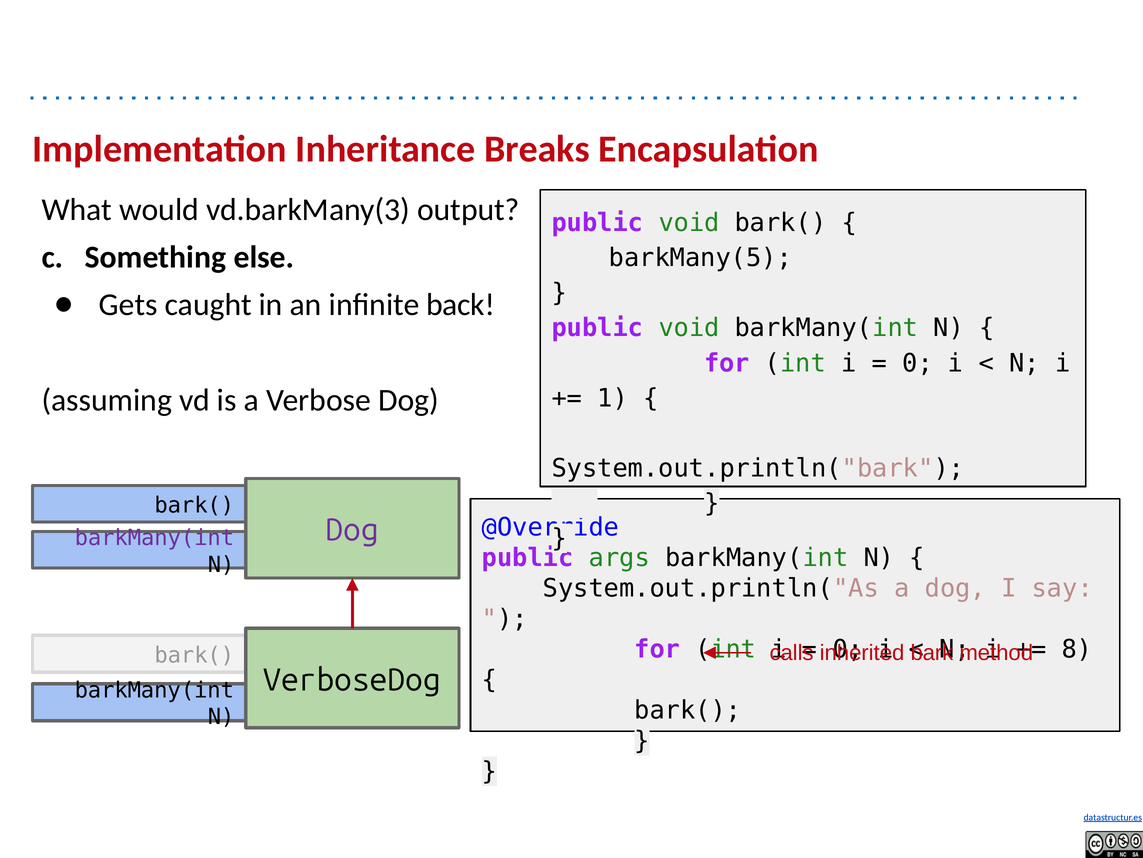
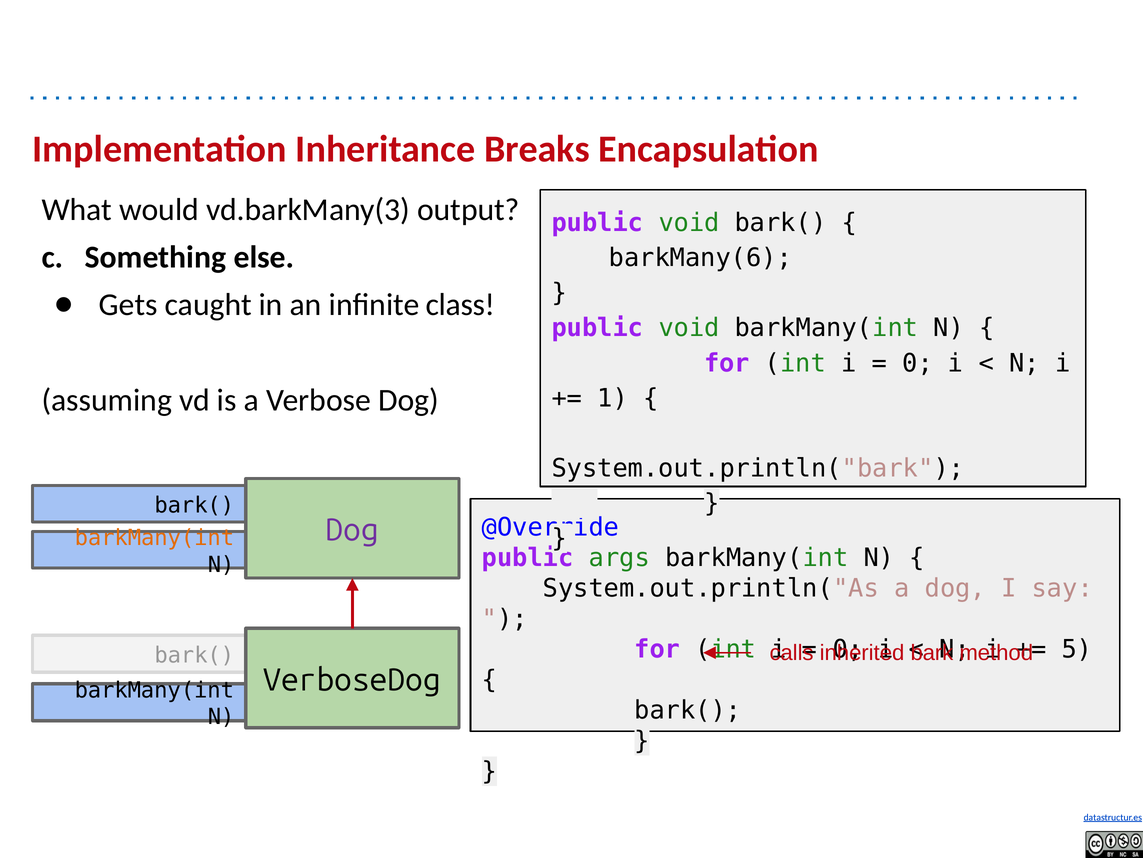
barkMany(5: barkMany(5 -> barkMany(6
back: back -> class
barkMany(int at (154, 538) colour: purple -> orange
8: 8 -> 5
